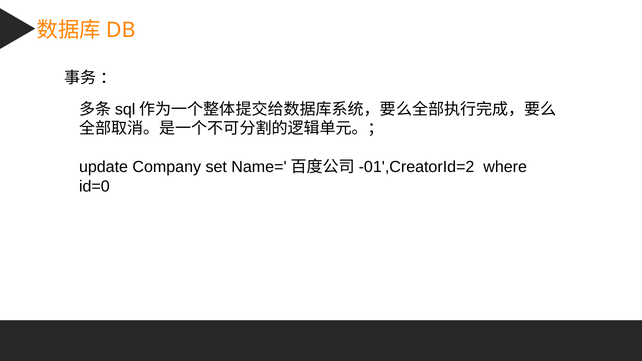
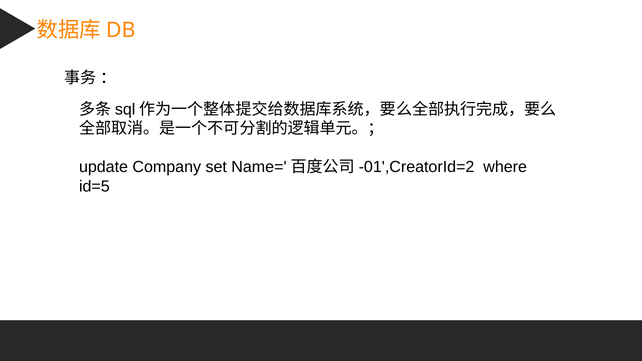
id=0: id=0 -> id=5
